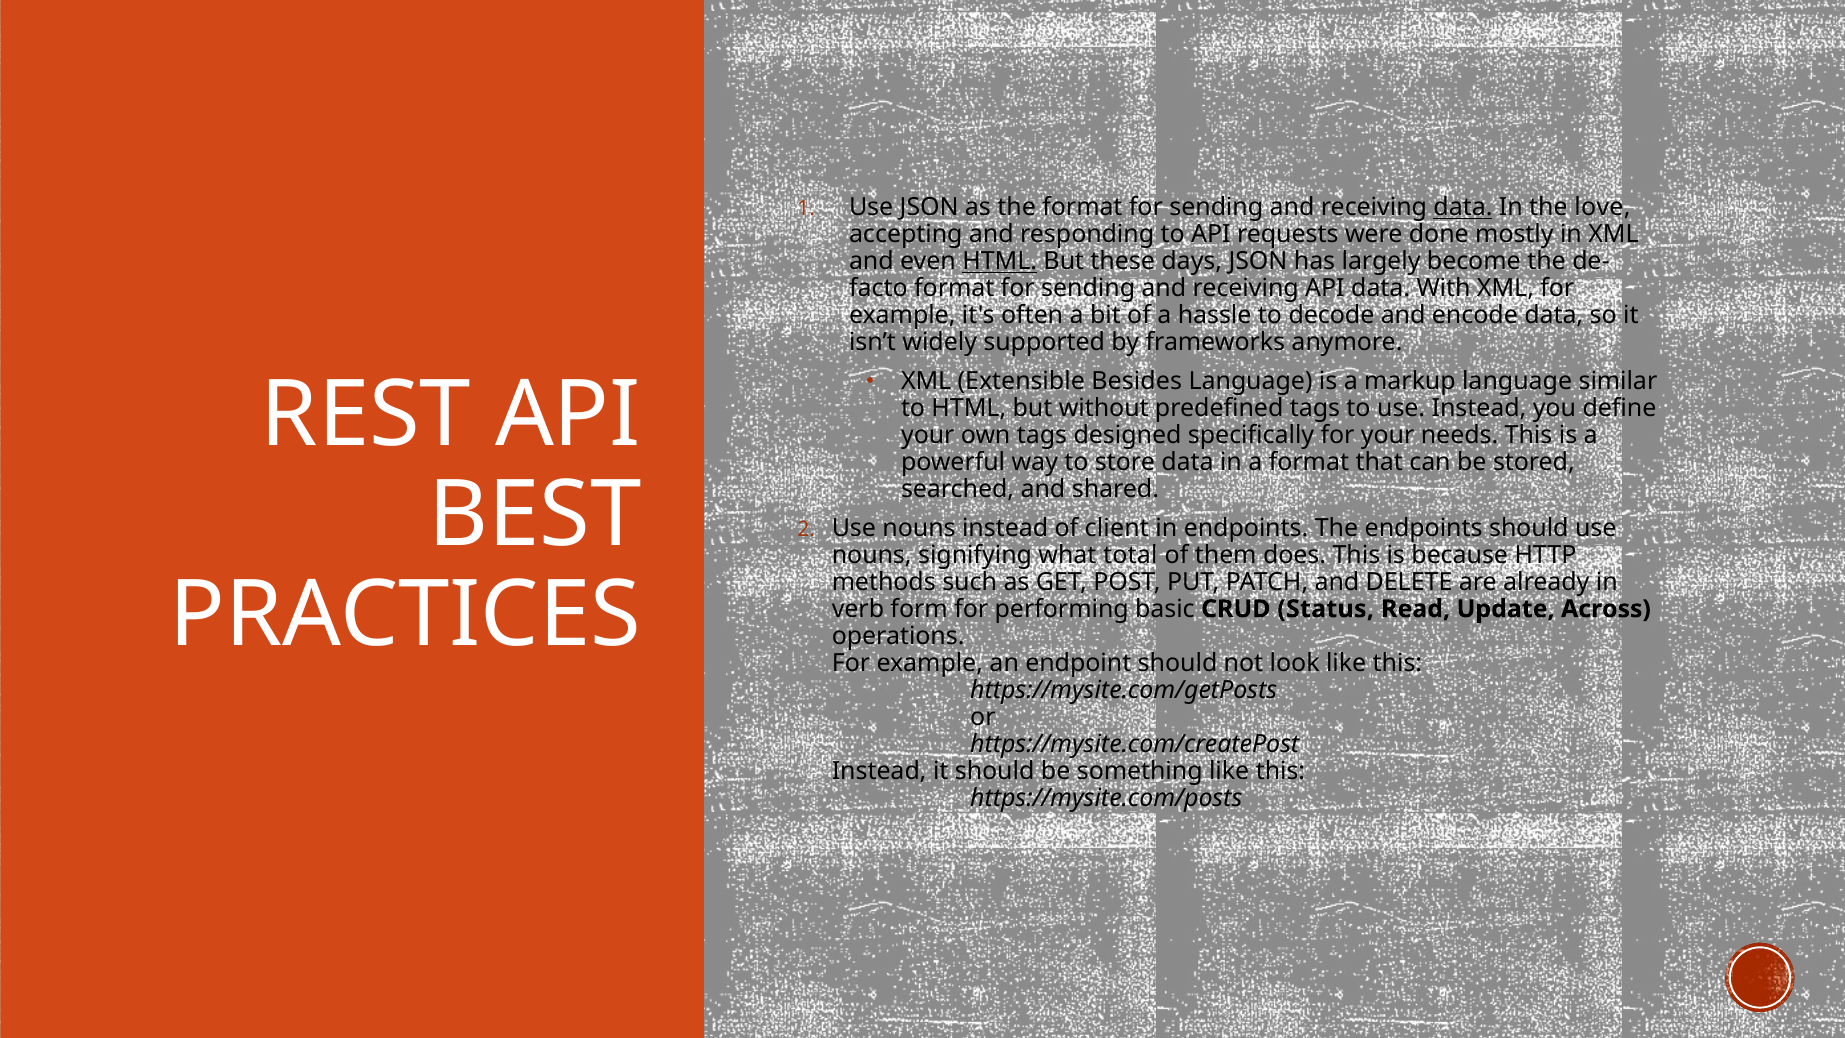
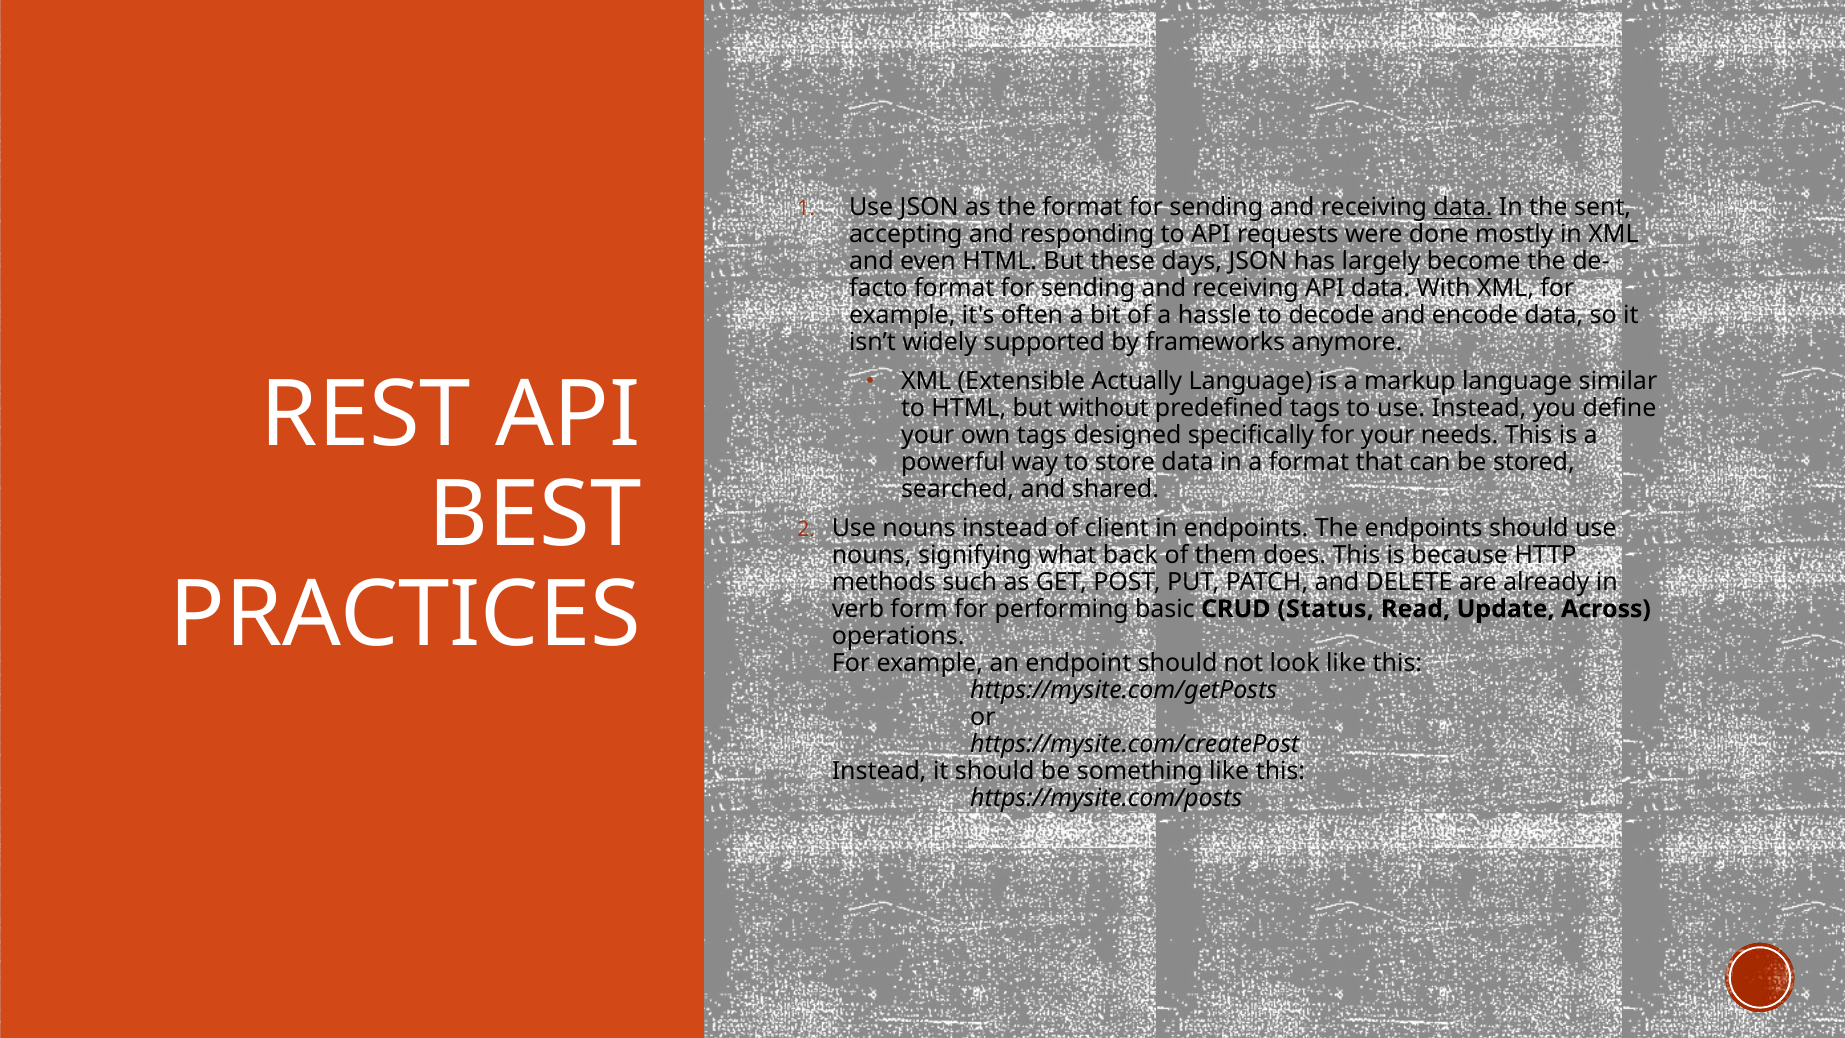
love: love -> sent
HTML at (1000, 262) underline: present -> none
Besides: Besides -> Actually
total: total -> back
